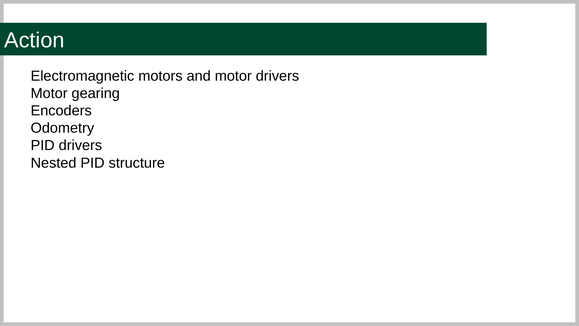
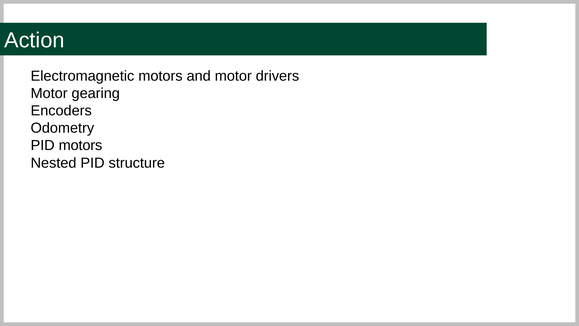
PID drivers: drivers -> motors
